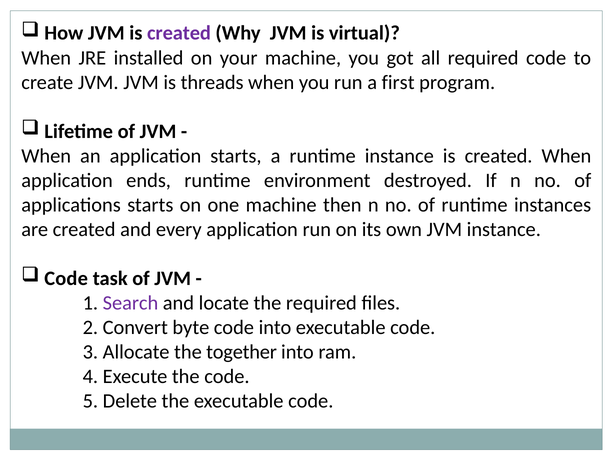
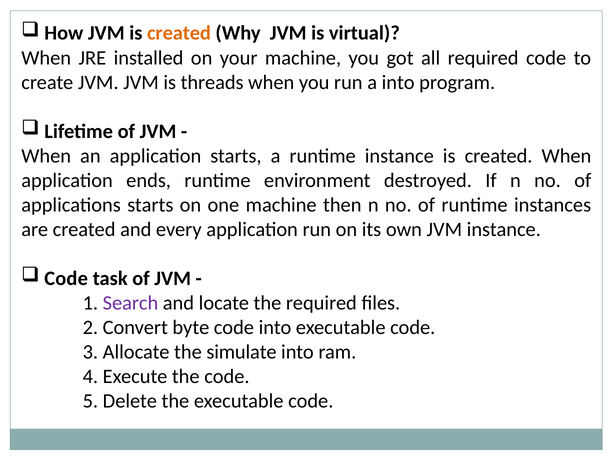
created at (179, 33) colour: purple -> orange
a first: first -> into
together: together -> simulate
